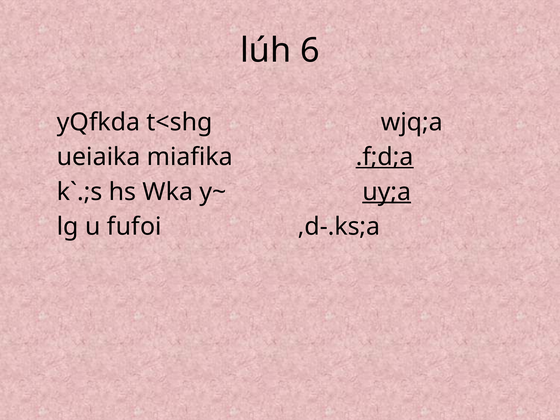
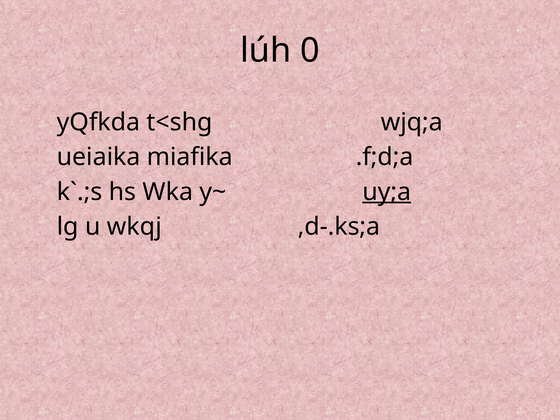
6: 6 -> 0
.f;d;a underline: present -> none
fufoi: fufoi -> wkqj
